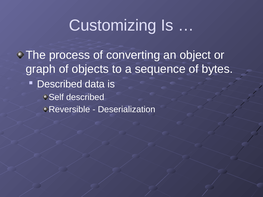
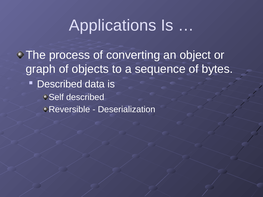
Customizing: Customizing -> Applications
